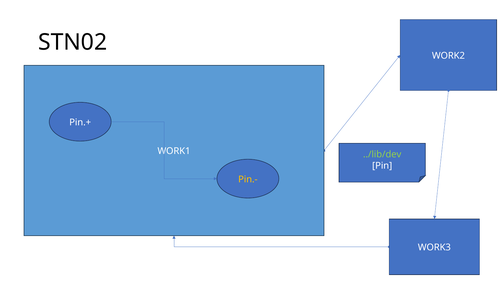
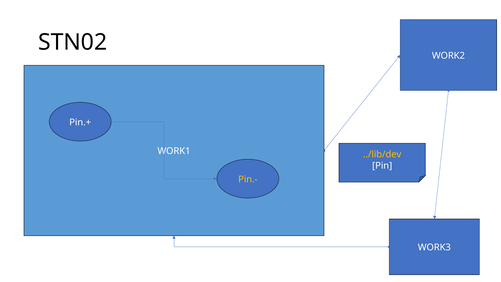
../lib/dev colour: light green -> yellow
